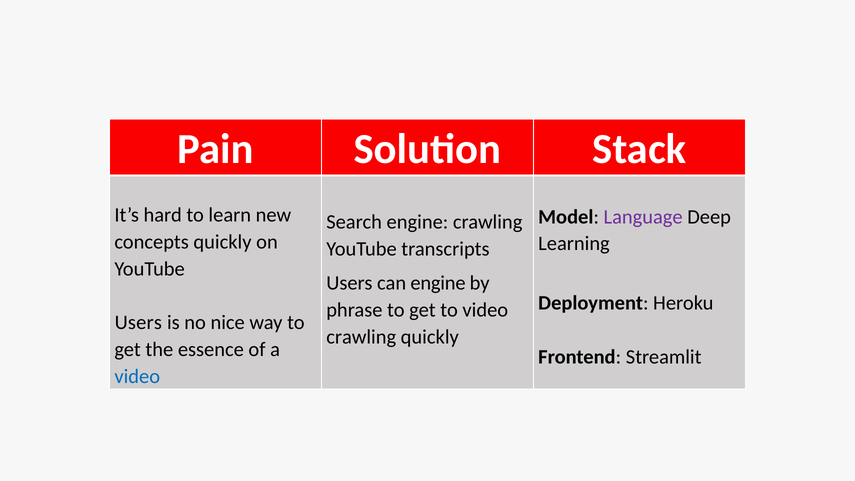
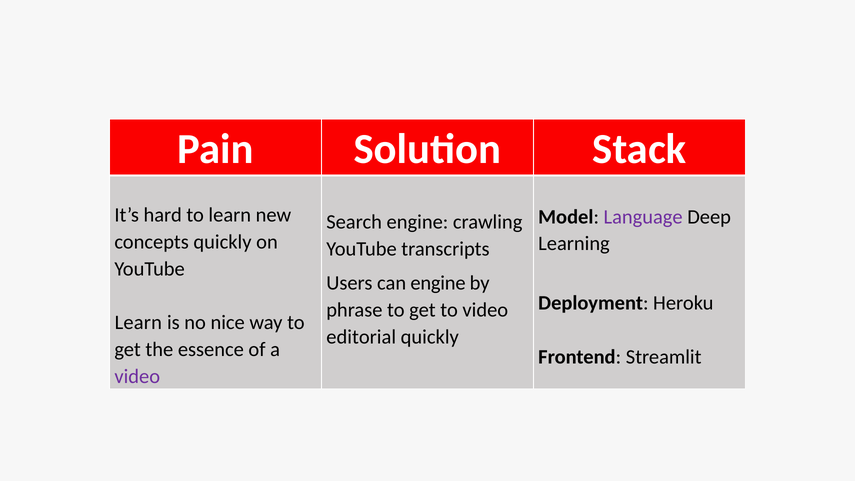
Users at (138, 323): Users -> Learn
crawling at (361, 337): crawling -> editorial
video at (137, 376) colour: blue -> purple
